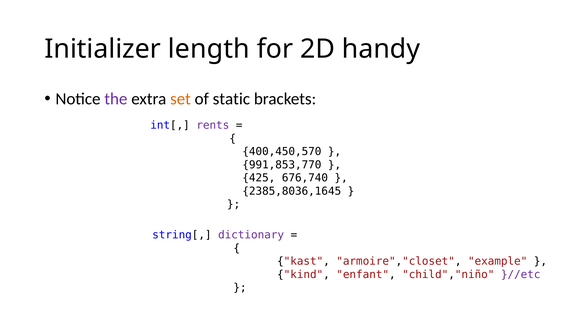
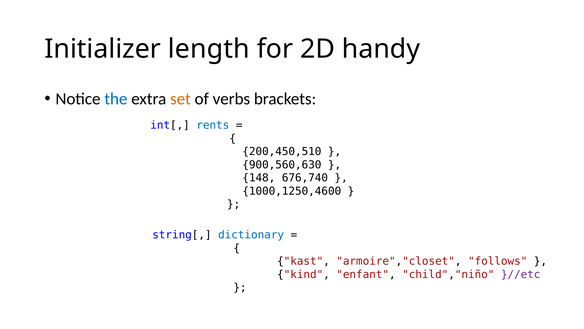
the colour: purple -> blue
static: static -> verbs
rents colour: purple -> blue
400,450,570: 400,450,570 -> 200,450,510
991,853,770: 991,853,770 -> 900,560,630
425: 425 -> 148
2385,8036,1645: 2385,8036,1645 -> 1000,1250,4600
dictionary colour: purple -> blue
example: example -> follows
